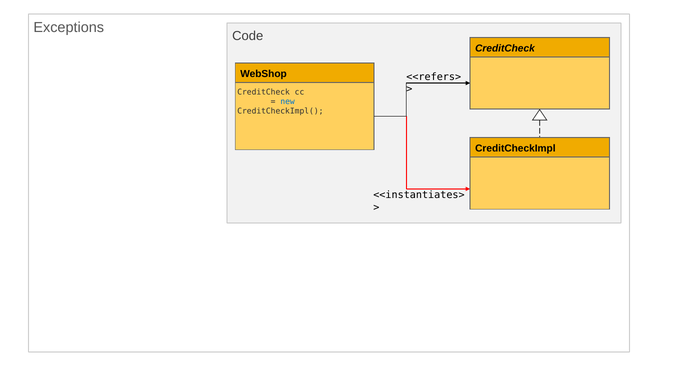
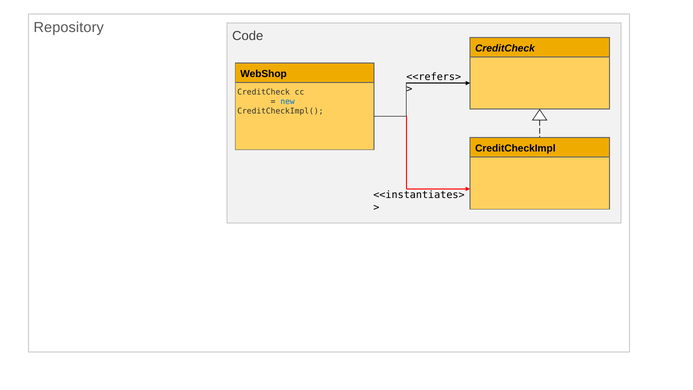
Exceptions: Exceptions -> Repository
